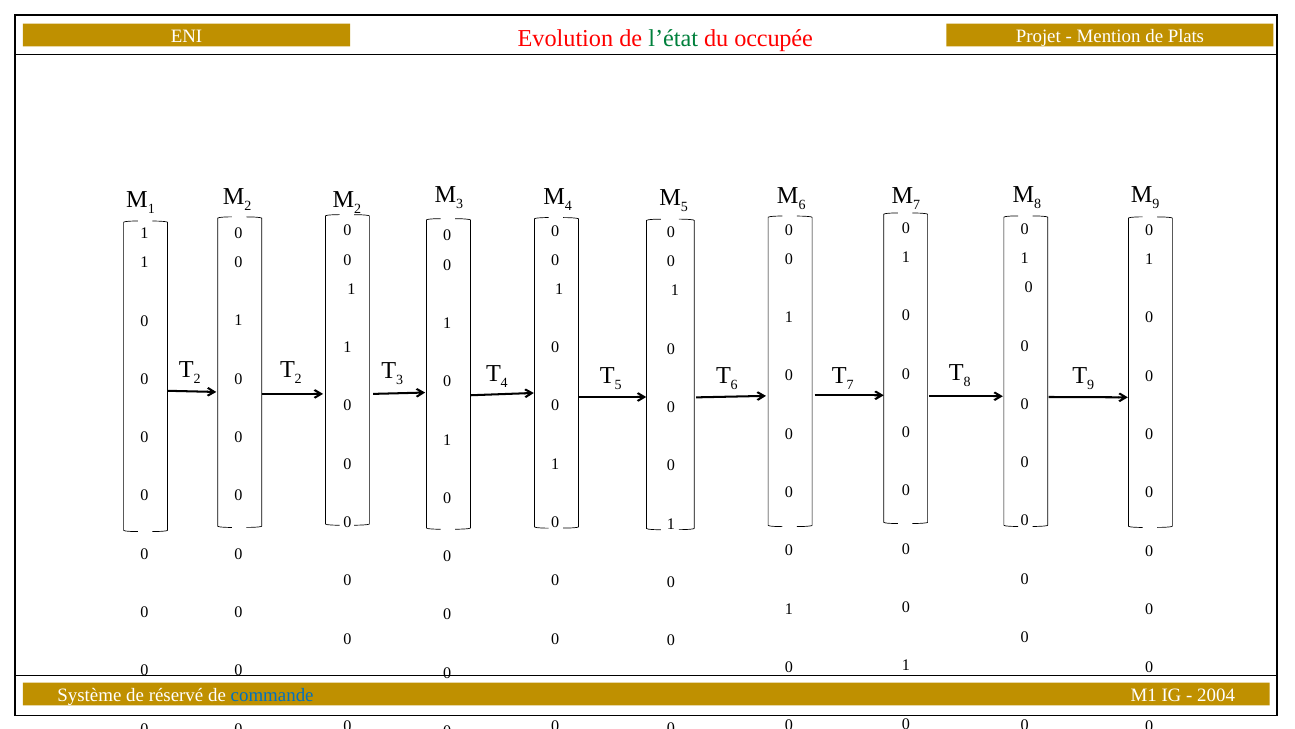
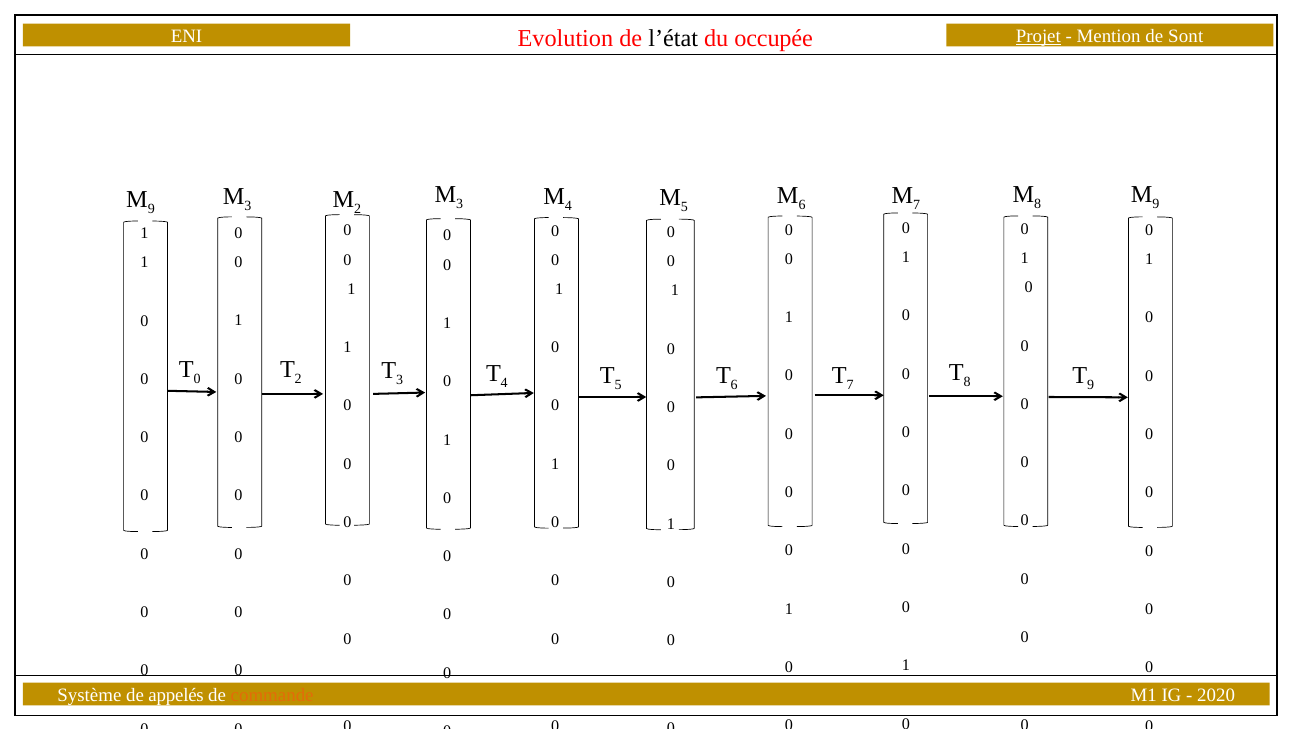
l’état colour: green -> black
Projet underline: none -> present
Plats: Plats -> Sont
2 at (248, 206): 2 -> 3
1 at (151, 209): 1 -> 9
2 at (197, 379): 2 -> 0
réservé: réservé -> appelés
commande colour: blue -> orange
2004: 2004 -> 2020
